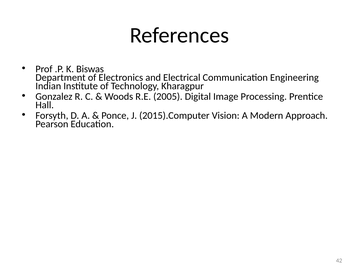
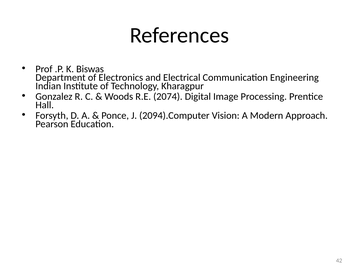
2005: 2005 -> 2074
2015).Computer: 2015).Computer -> 2094).Computer
